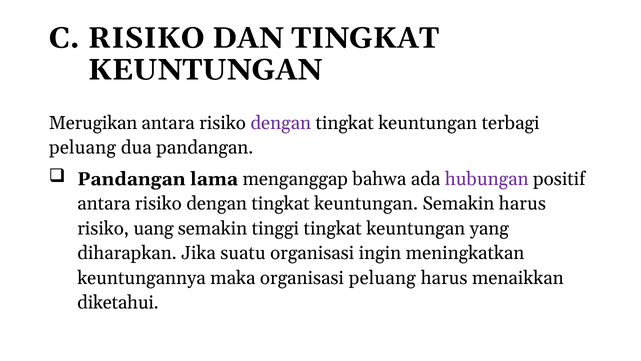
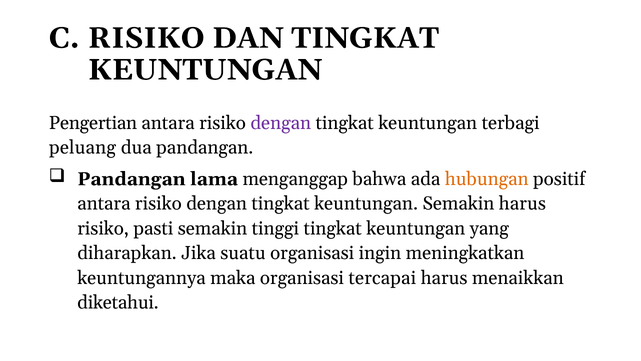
Merugikan: Merugikan -> Pengertian
hubungan colour: purple -> orange
uang: uang -> pasti
organisasi peluang: peluang -> tercapai
